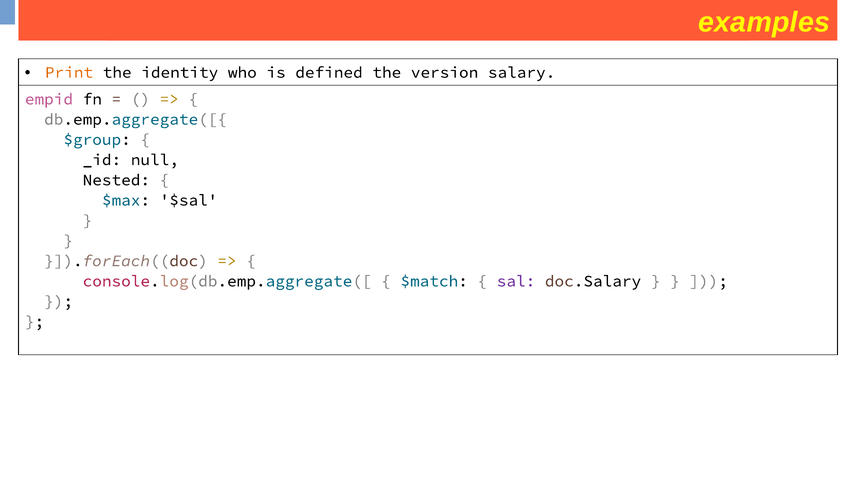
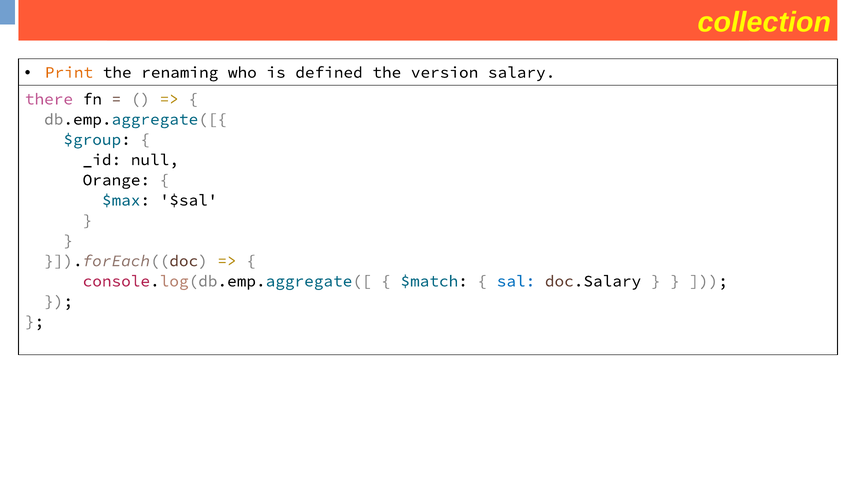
examples at (764, 22): examples -> collection
identity: identity -> renaming
empid: empid -> there
Nested: Nested -> Orange
sal colour: purple -> blue
